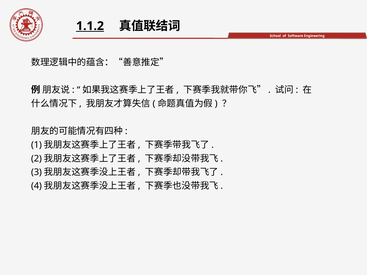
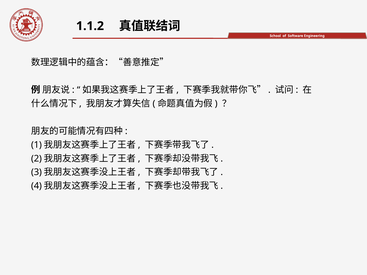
1.1.2 underline: present -> none
